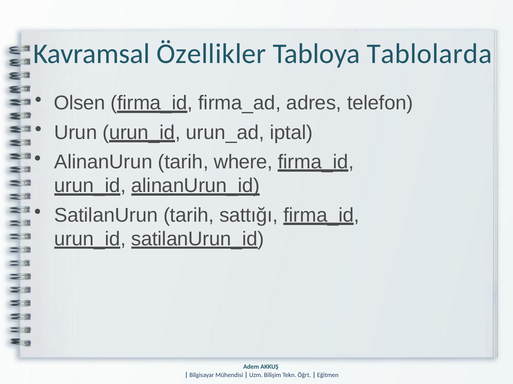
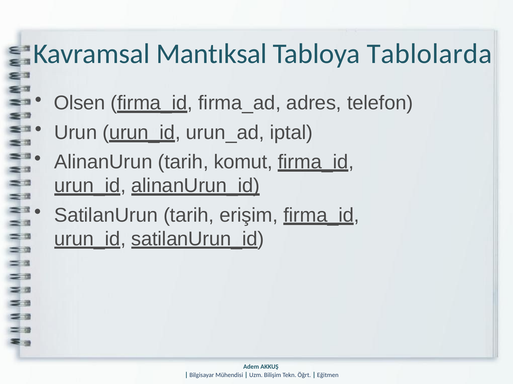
Özellikler: Özellikler -> Mantıksal
where: where -> komut
sattığı: sattığı -> erişim
